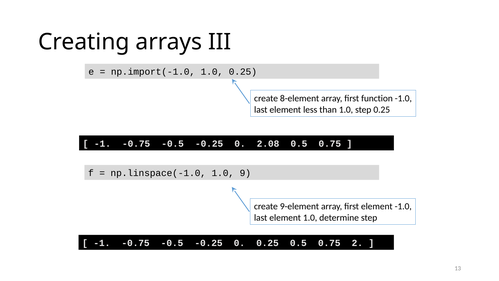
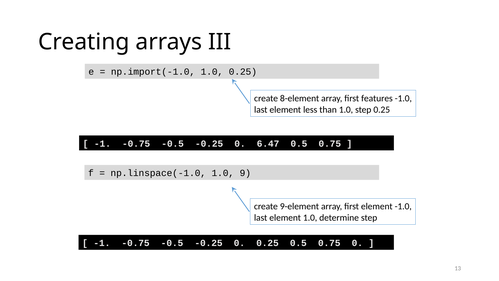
function: function -> features
2.08: 2.08 -> 6.47
0.75 2: 2 -> 0
